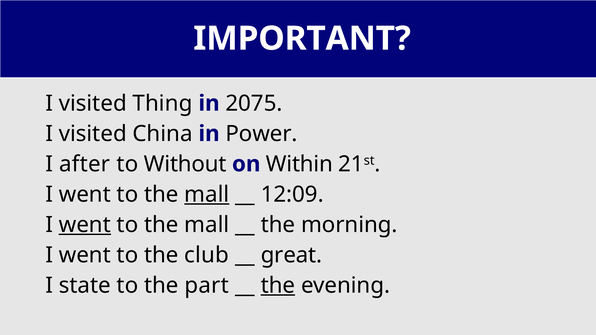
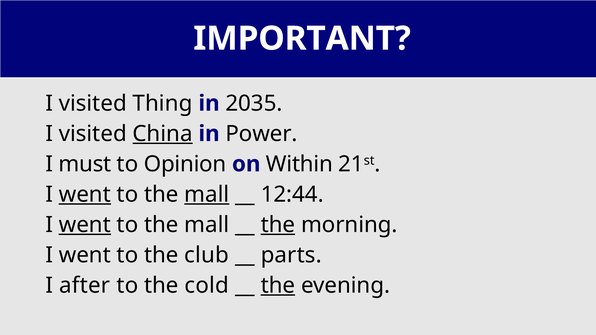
2075: 2075 -> 2035
China underline: none -> present
after: after -> must
Without: Without -> Opinion
went at (85, 194) underline: none -> present
12:09: 12:09 -> 12:44
the at (278, 225) underline: none -> present
great: great -> parts
state: state -> after
part: part -> cold
